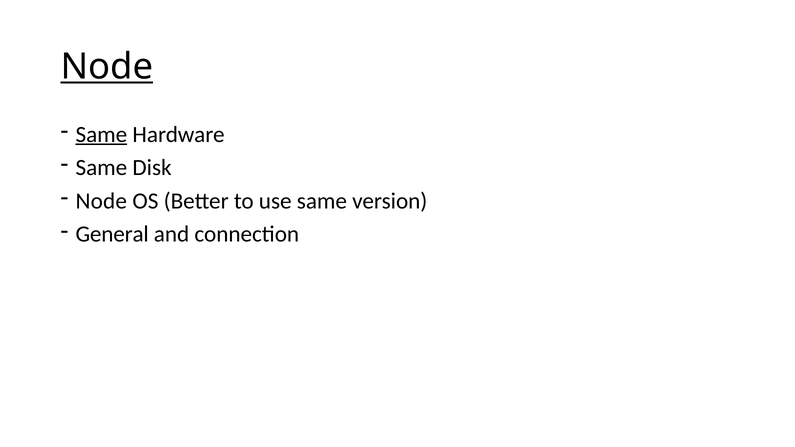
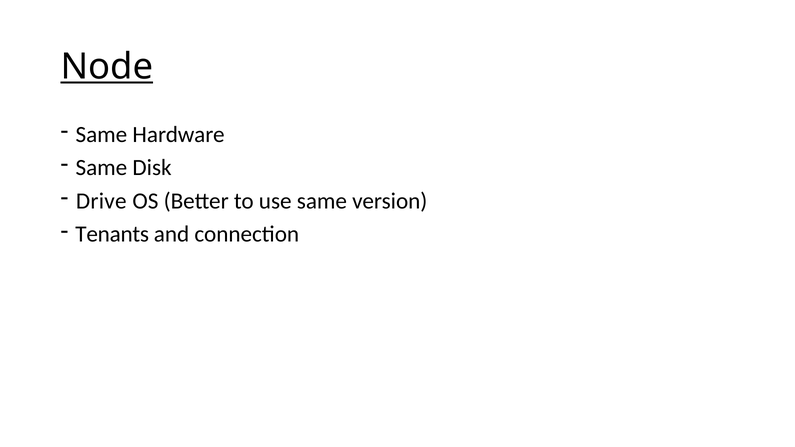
Same at (101, 134) underline: present -> none
Node at (101, 201): Node -> Drive
General: General -> Tenants
